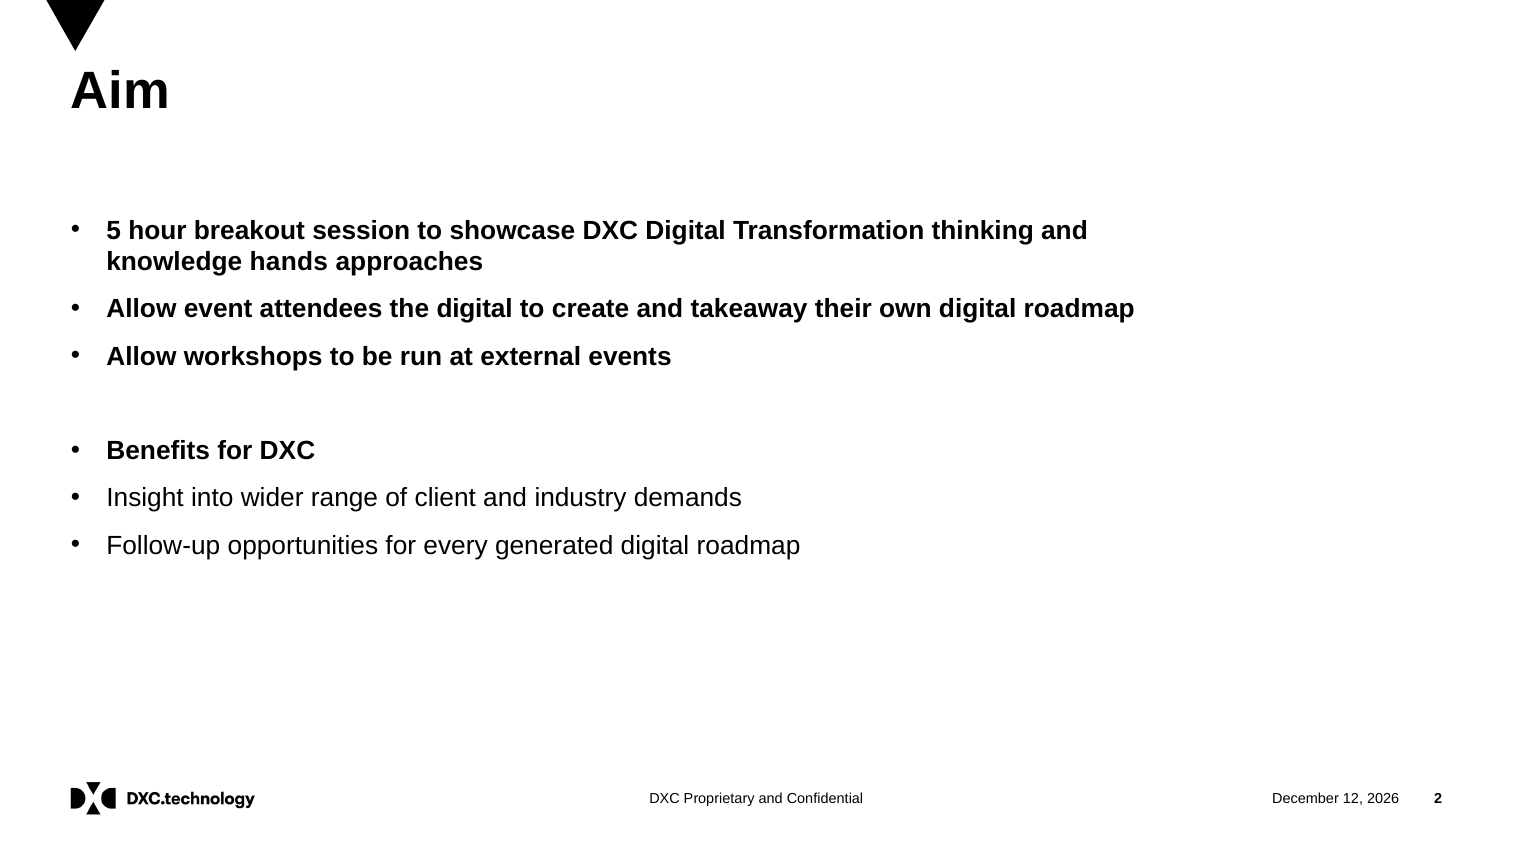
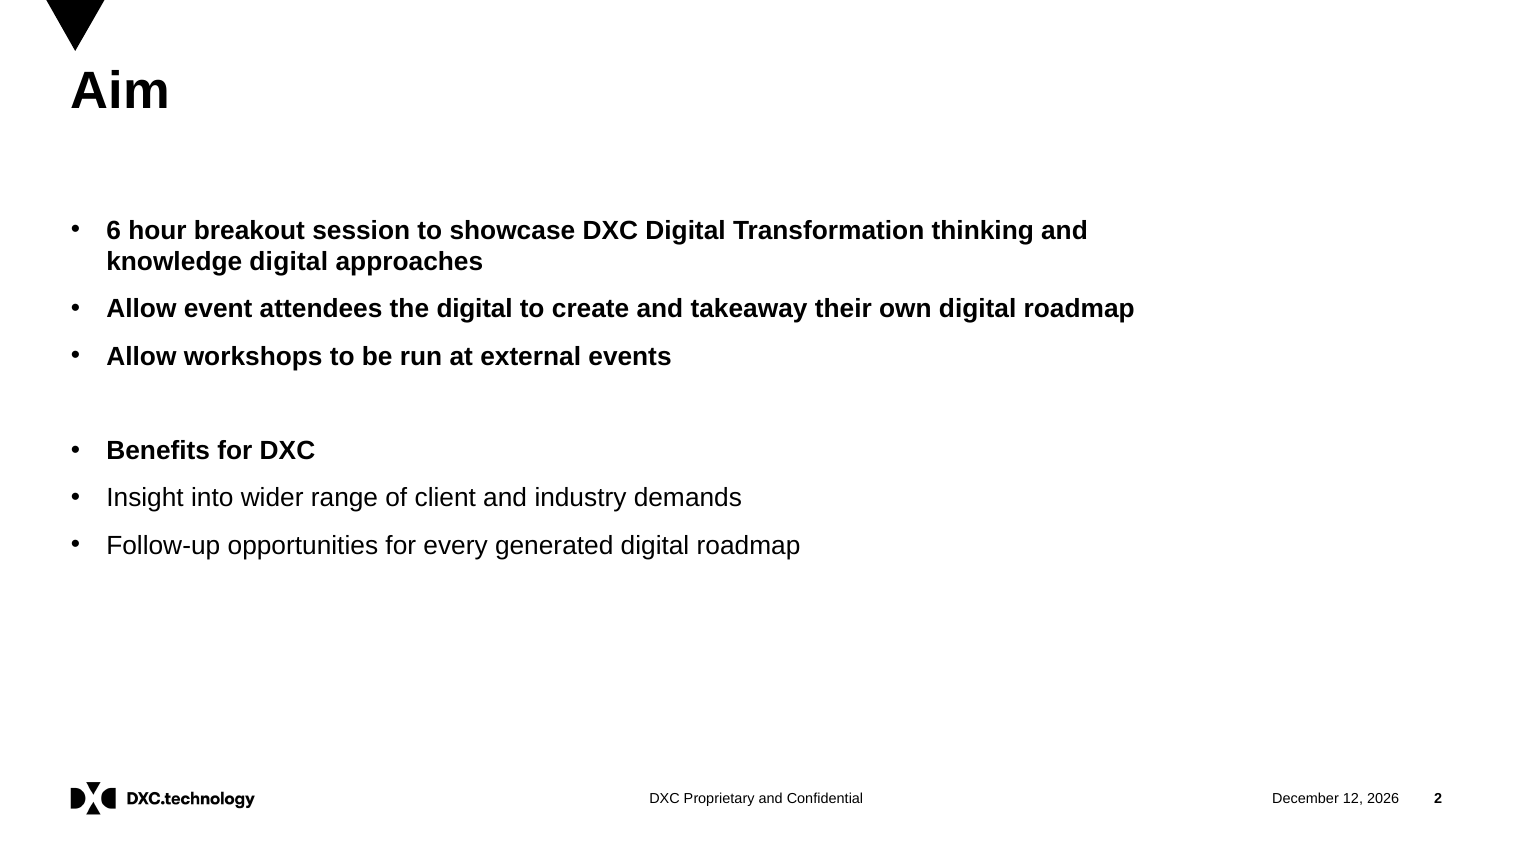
5: 5 -> 6
knowledge hands: hands -> digital
